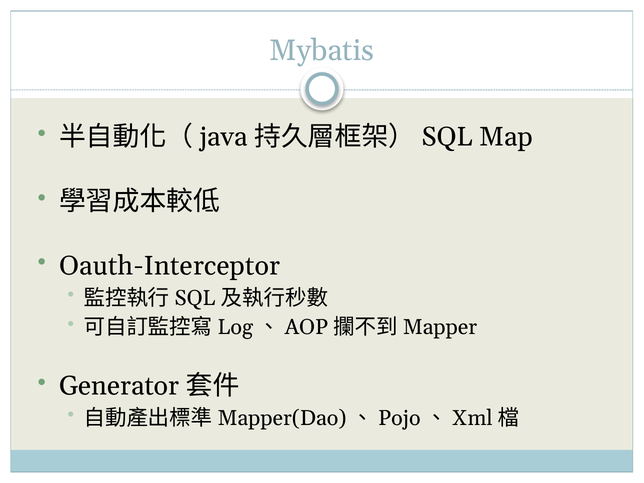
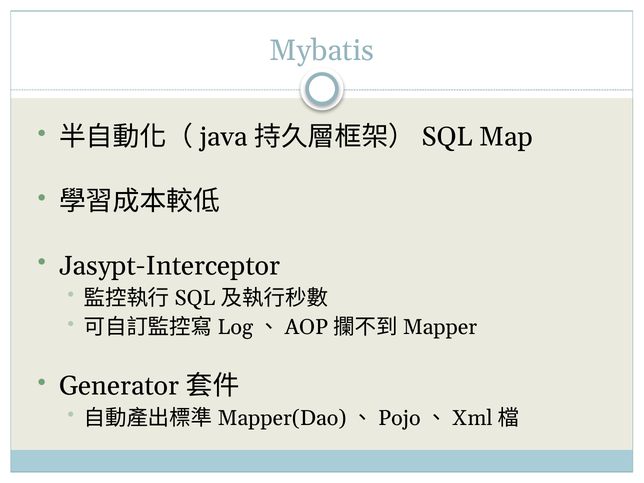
Oauth-Interceptor: Oauth-Interceptor -> Jasypt-Interceptor
